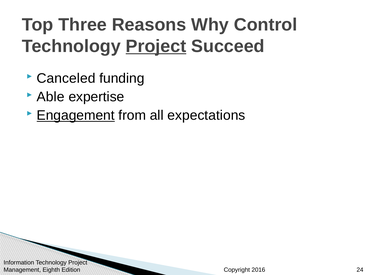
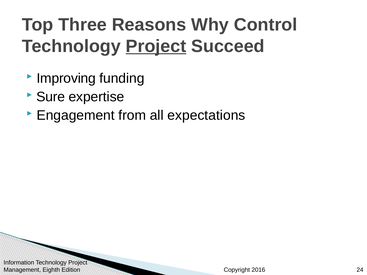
Canceled: Canceled -> Improving
Able: Able -> Sure
Engagement underline: present -> none
